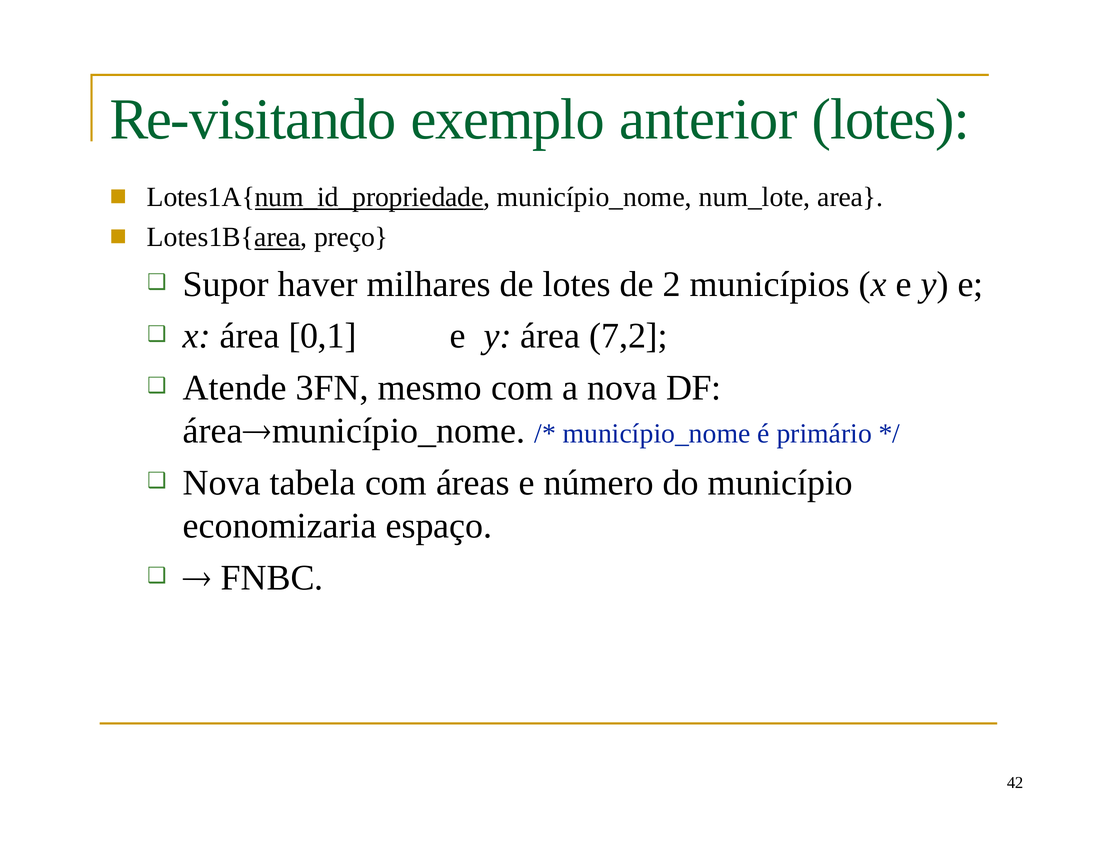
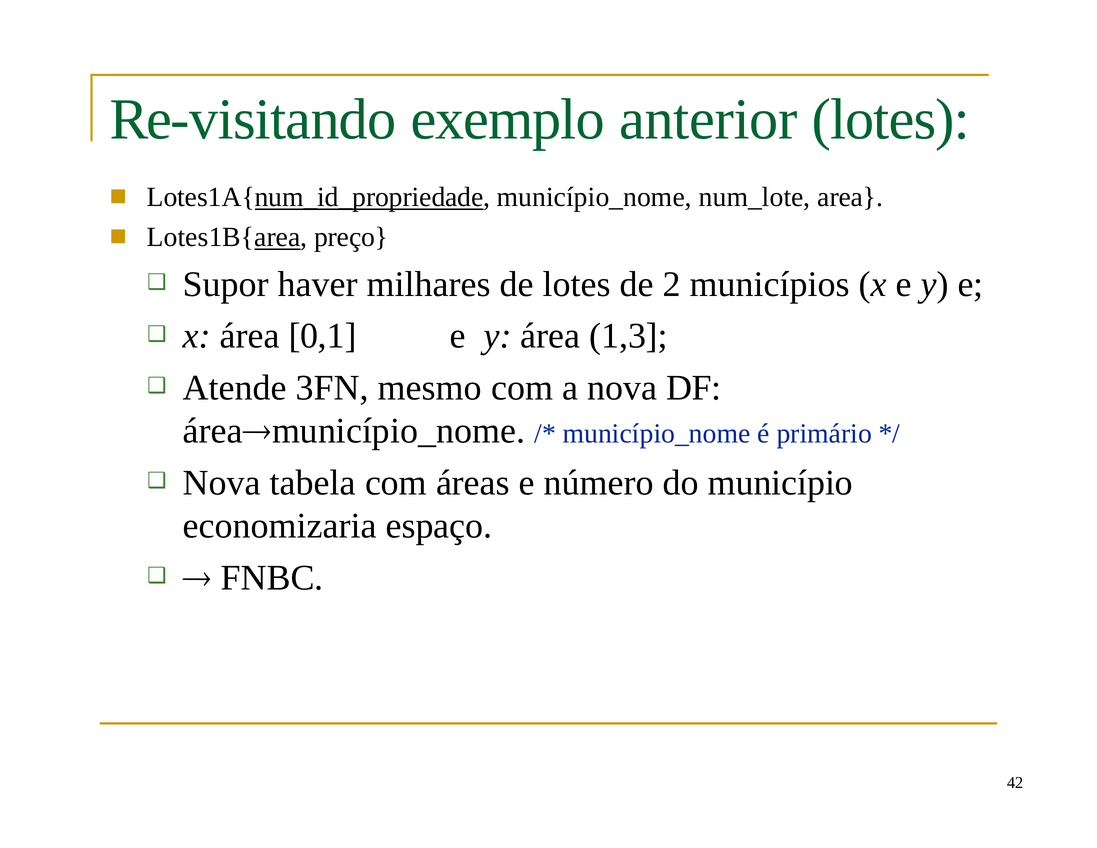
7,2: 7,2 -> 1,3
